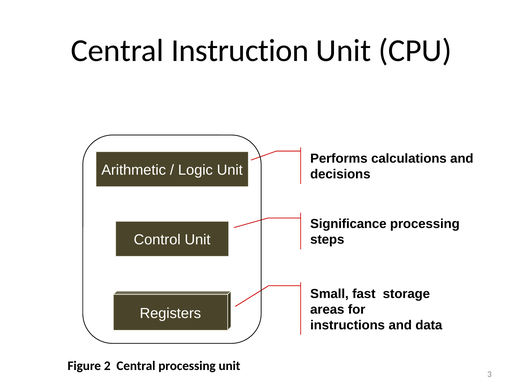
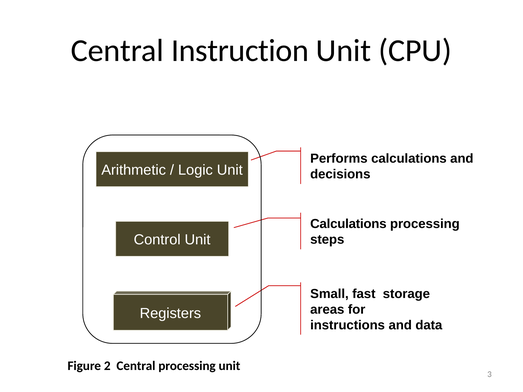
Significance at (348, 224): Significance -> Calculations
